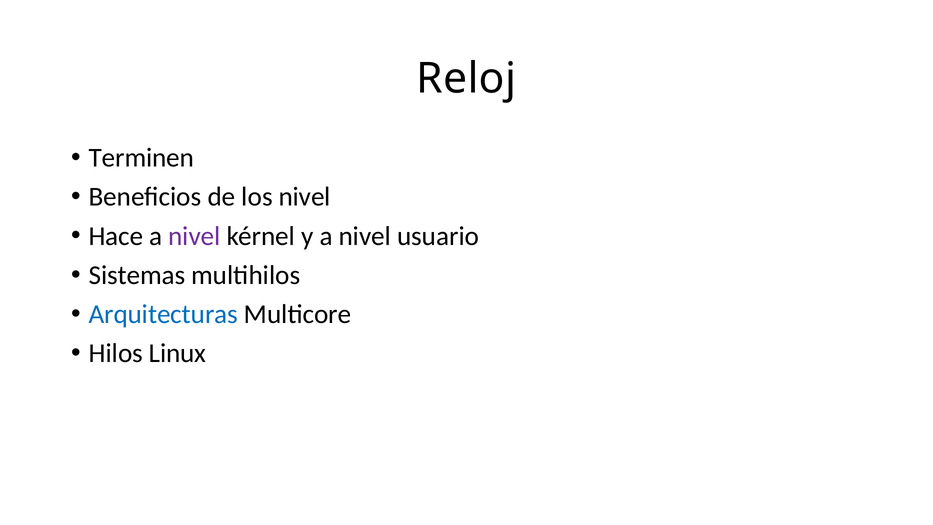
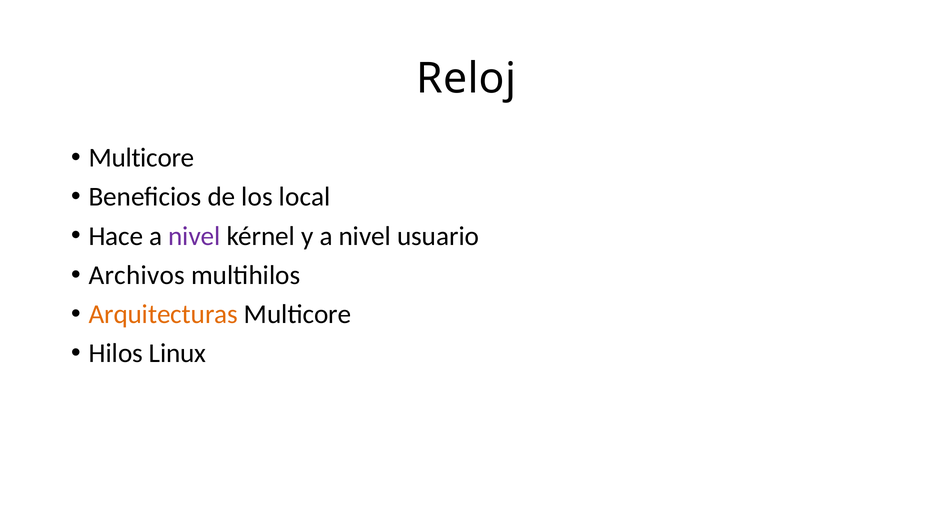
Terminen at (141, 158): Terminen -> Multicore
los nivel: nivel -> local
Sistemas: Sistemas -> Archivos
Arquitecturas colour: blue -> orange
